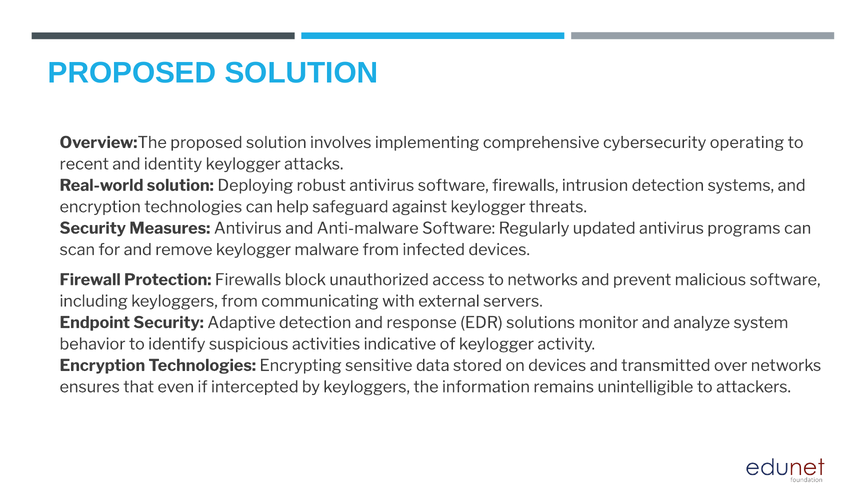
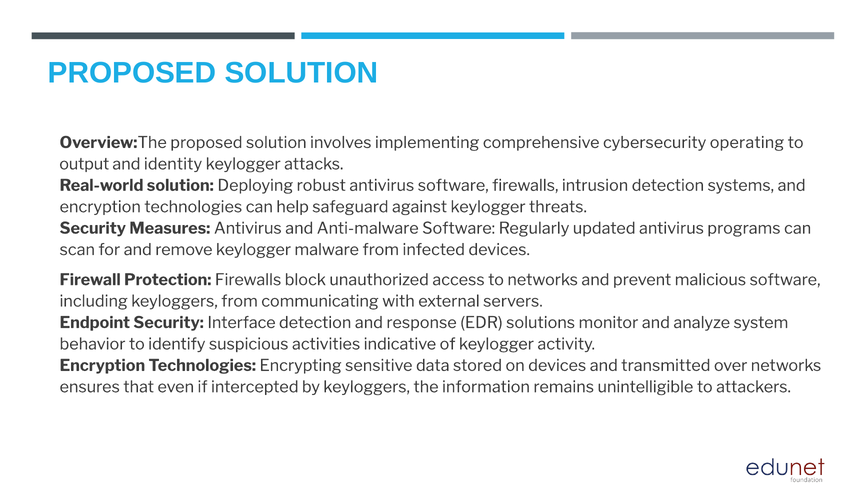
recent: recent -> output
Adaptive: Adaptive -> Interface
